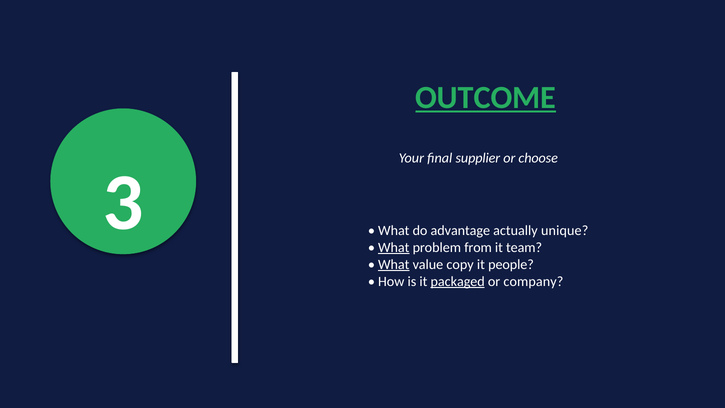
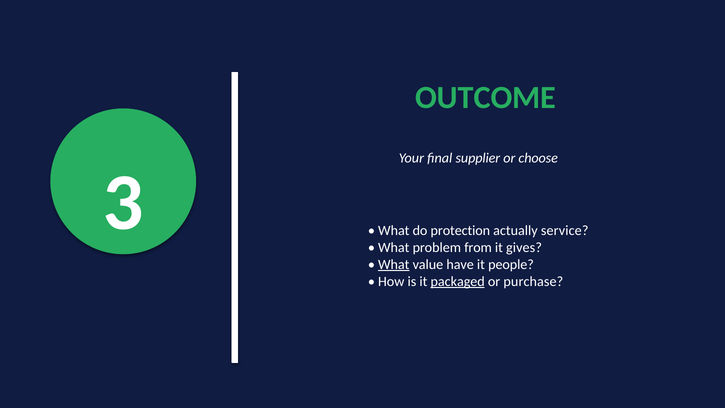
OUTCOME underline: present -> none
advantage: advantage -> protection
unique: unique -> service
What at (394, 247) underline: present -> none
team: team -> gives
copy: copy -> have
company: company -> purchase
